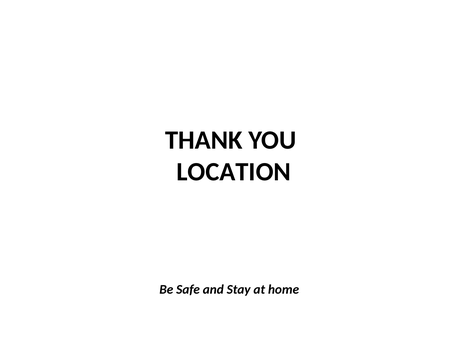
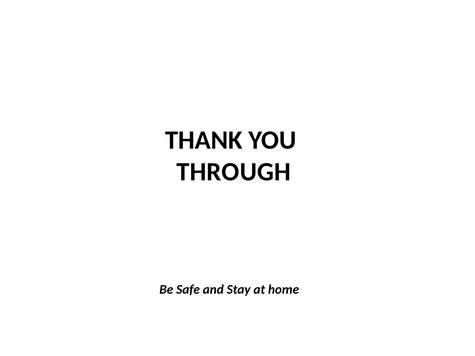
LOCATION: LOCATION -> THROUGH
